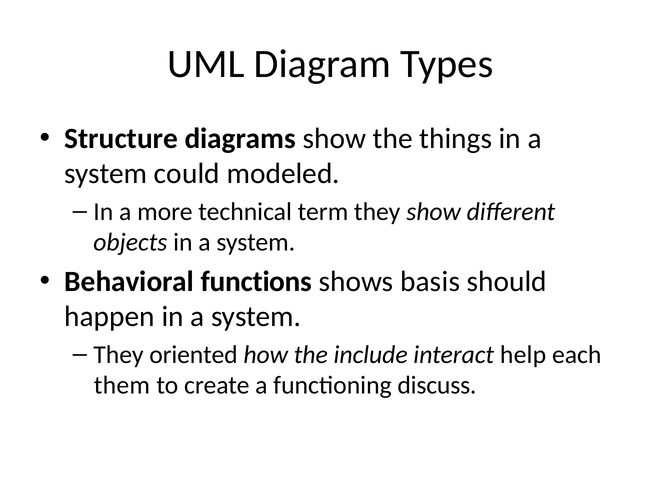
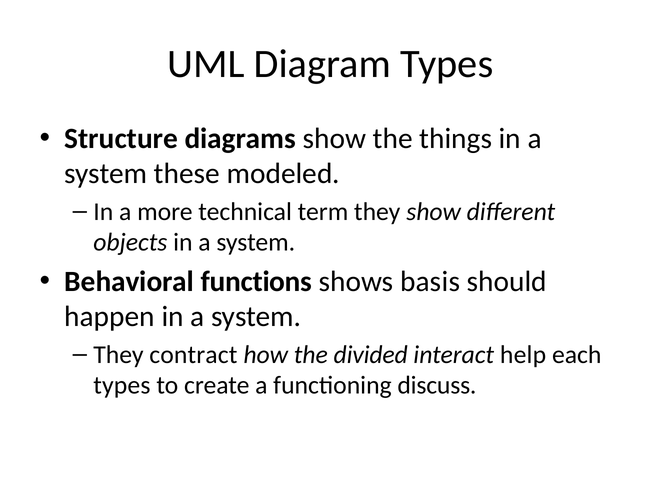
could: could -> these
oriented: oriented -> contract
include: include -> divided
them at (122, 386): them -> types
